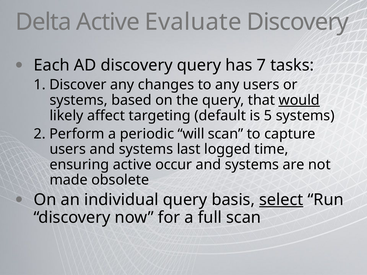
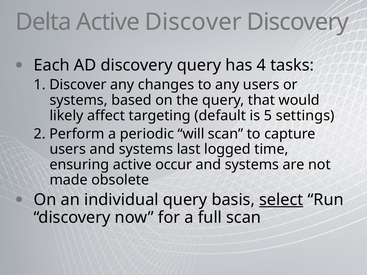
Active Evaluate: Evaluate -> Discover
7: 7 -> 4
would underline: present -> none
5 systems: systems -> settings
